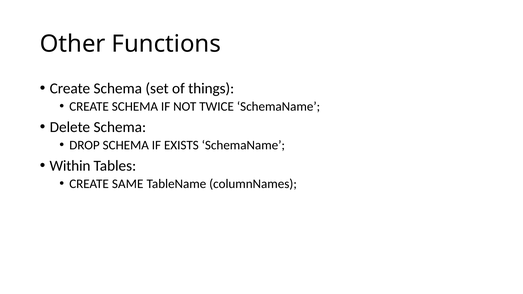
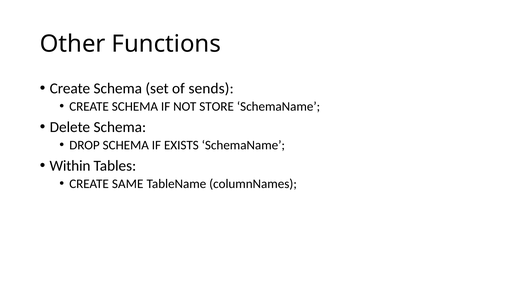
things: things -> sends
TWICE: TWICE -> STORE
